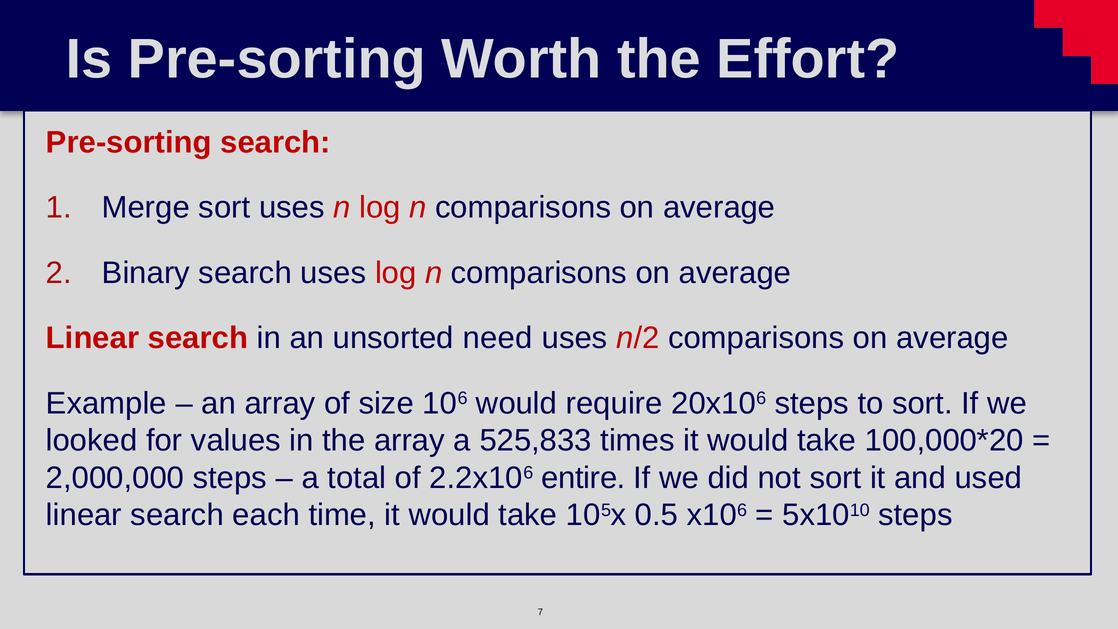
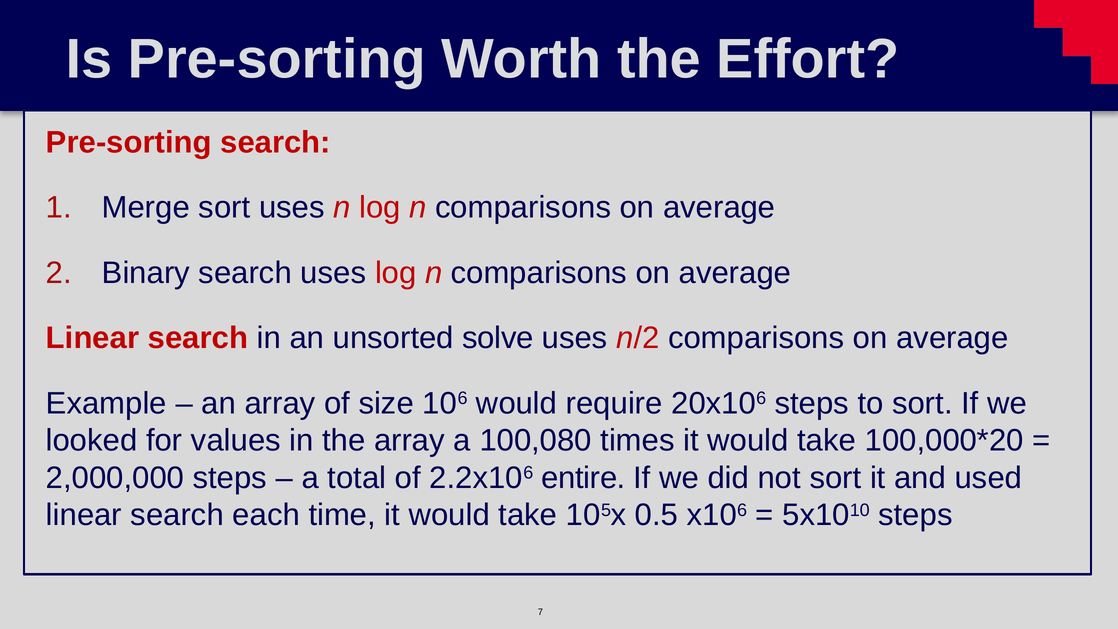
need: need -> solve
525,833: 525,833 -> 100,080
